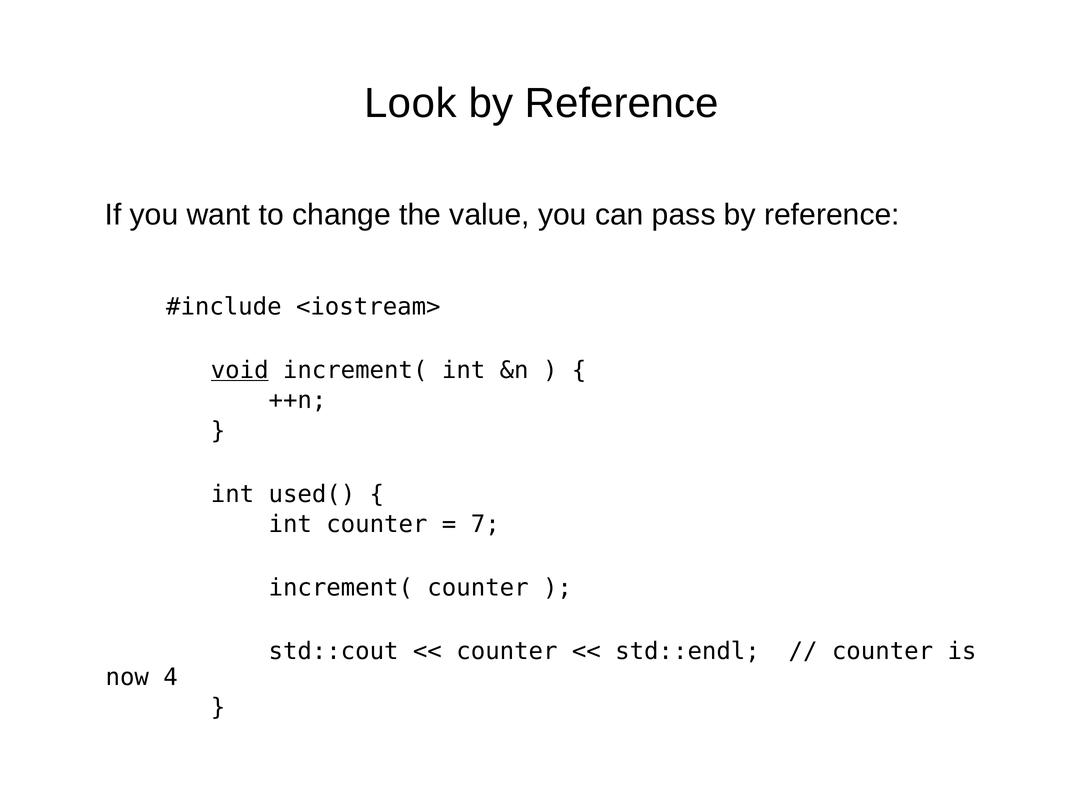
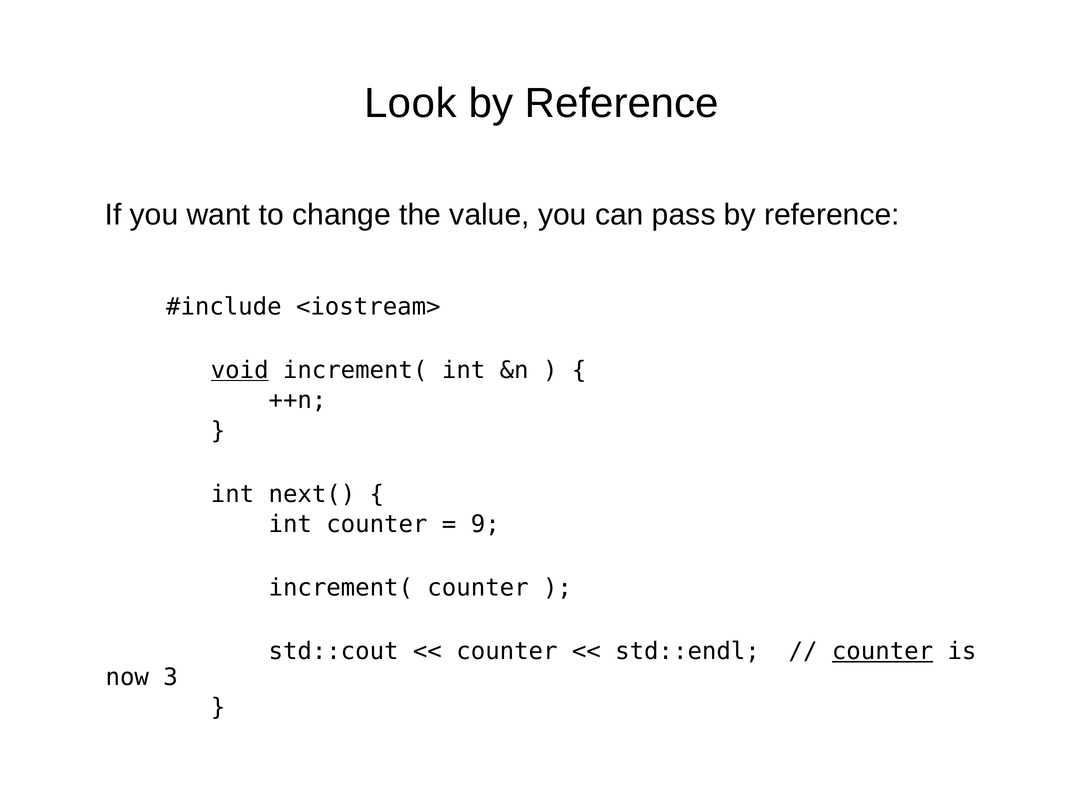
used(: used( -> next(
7: 7 -> 9
counter at (883, 651) underline: none -> present
4: 4 -> 3
